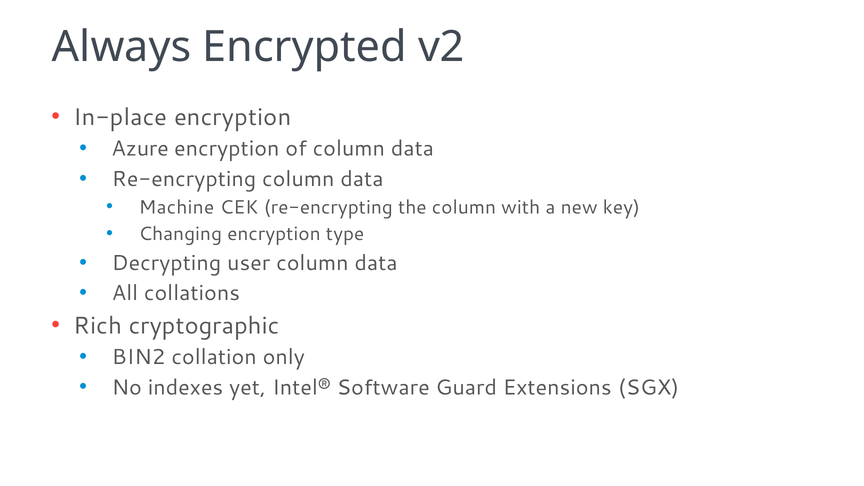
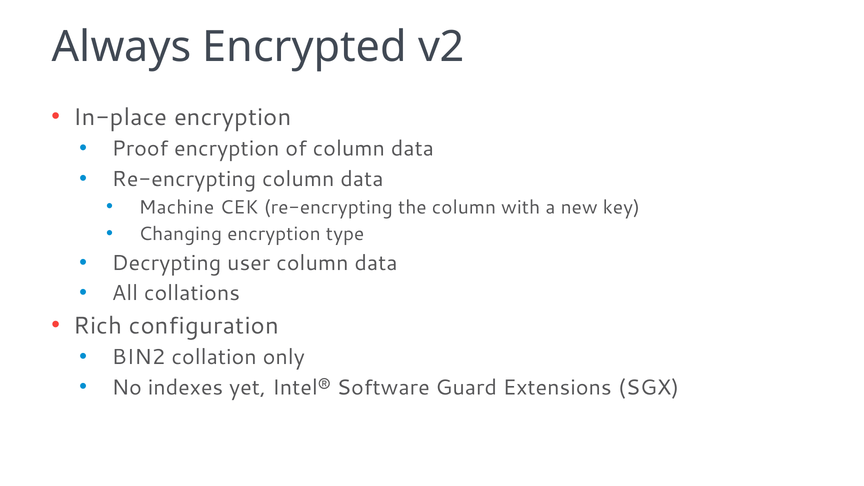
Azure: Azure -> Proof
cryptographic: cryptographic -> configuration
